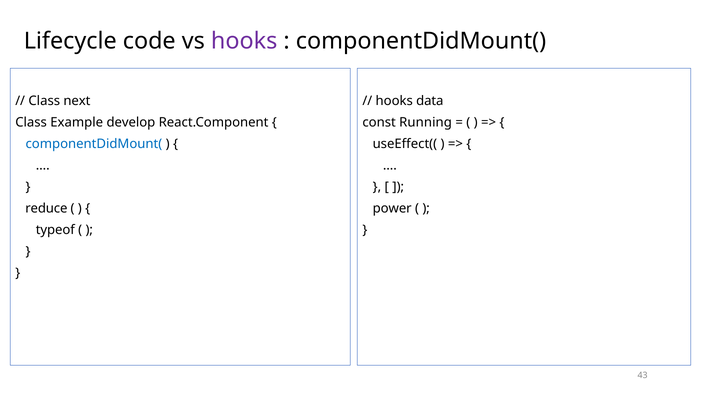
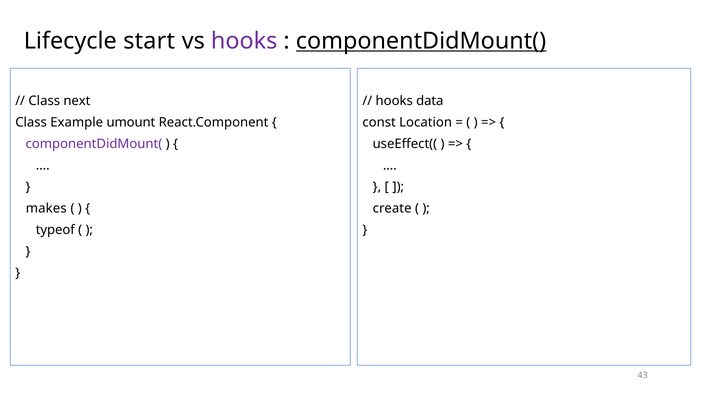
code: code -> start
componentDidMount( at (421, 41) underline: none -> present
develop: develop -> umount
Running: Running -> Location
componentDidMount( at (94, 144) colour: blue -> purple
reduce: reduce -> makes
power: power -> create
